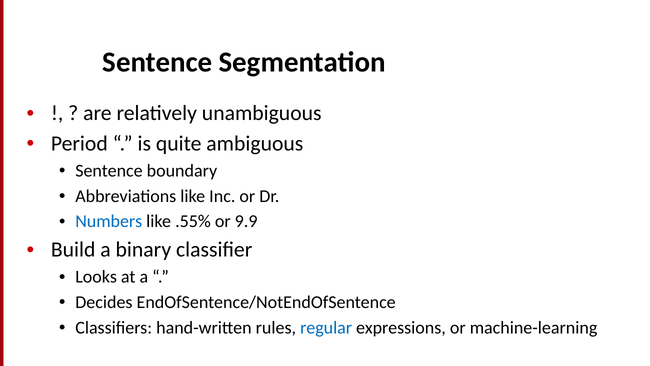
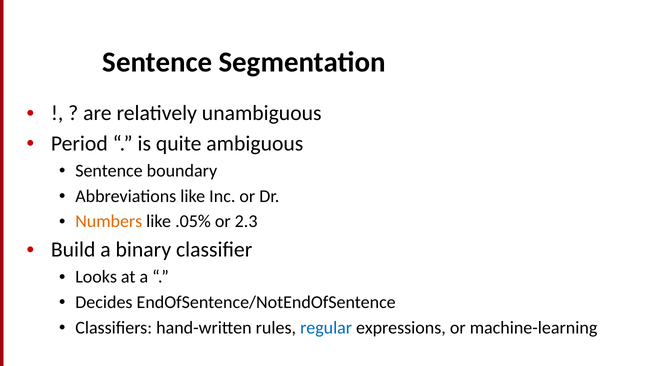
Numbers colour: blue -> orange
.55%: .55% -> .05%
9.9: 9.9 -> 2.3
